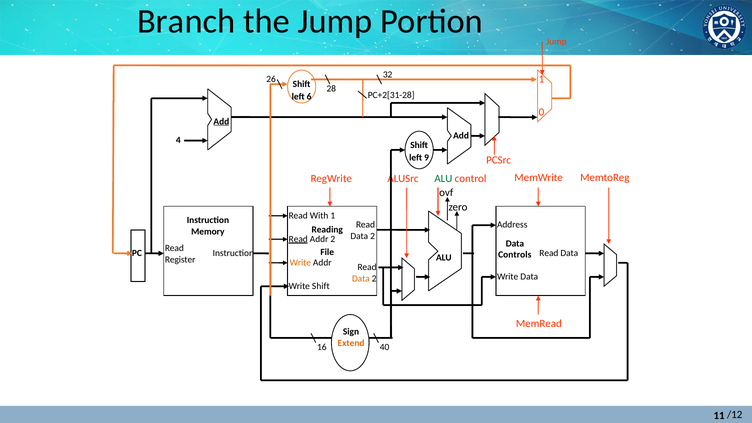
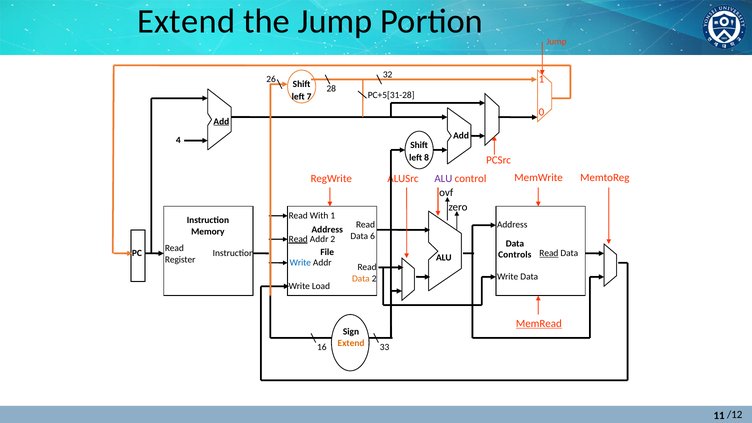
Branch at (186, 21): Branch -> Extend
PC+2[31-28: PC+2[31-28 -> PC+5[31-28
6: 6 -> 7
9: 9 -> 8
ALU at (443, 179) colour: green -> purple
Reading at (327, 230): Reading -> Address
2 at (373, 236): 2 -> 6
Read at (549, 253) underline: none -> present
Write at (300, 262) colour: orange -> blue
Write Shift: Shift -> Load
MemRead underline: none -> present
40: 40 -> 33
